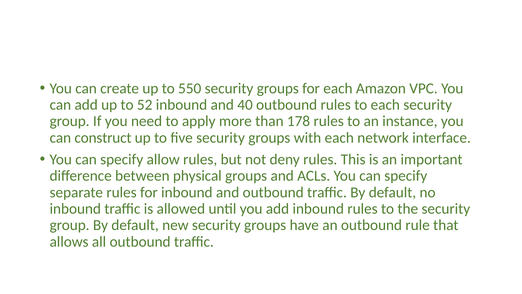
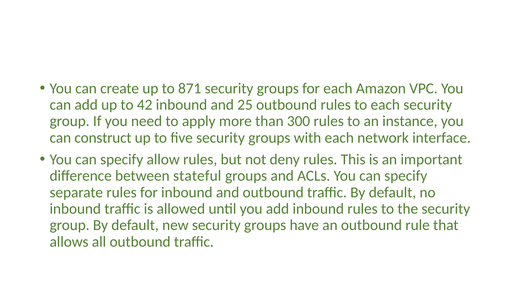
550: 550 -> 871
52: 52 -> 42
40: 40 -> 25
178: 178 -> 300
physical: physical -> stateful
